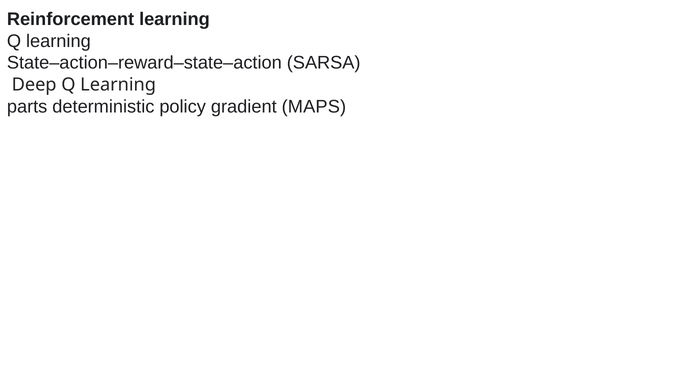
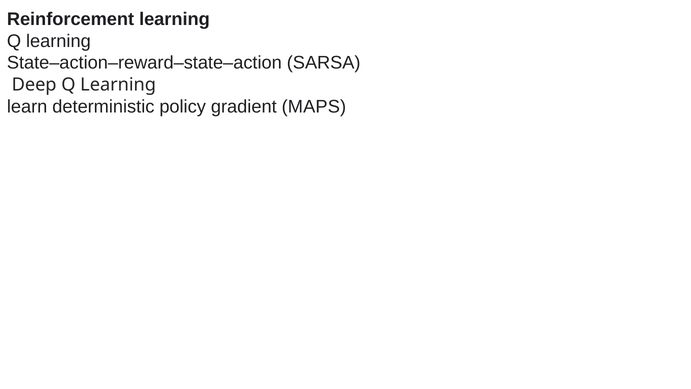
parts: parts -> learn
